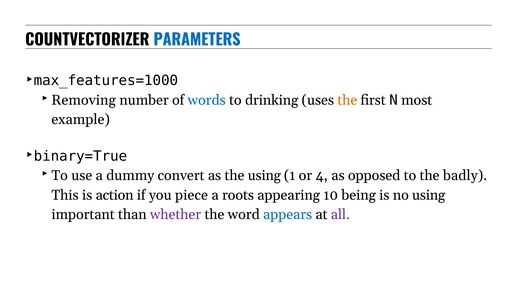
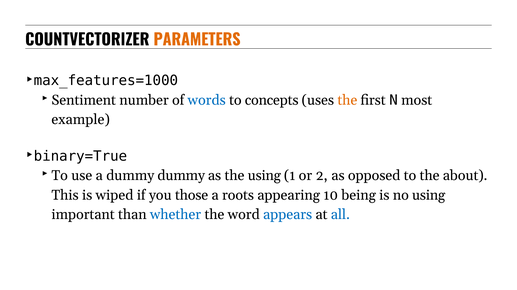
PARAMETERS colour: blue -> orange
Removing: Removing -> Sentiment
drinking: drinking -> concepts
dummy convert: convert -> dummy
4: 4 -> 2
badly: badly -> about
action: action -> wiped
piece: piece -> those
whether colour: purple -> blue
all colour: purple -> blue
